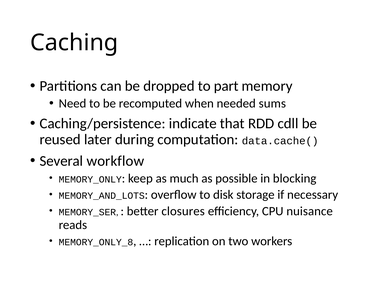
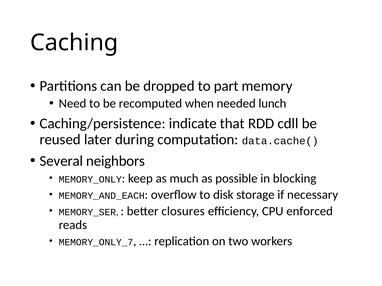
sums: sums -> lunch
workflow: workflow -> neighbors
MEMORY_AND_LOTS: MEMORY_AND_LOTS -> MEMORY_AND_EACH
nuisance: nuisance -> enforced
MEMORY_ONLY_8: MEMORY_ONLY_8 -> MEMORY_ONLY_7
